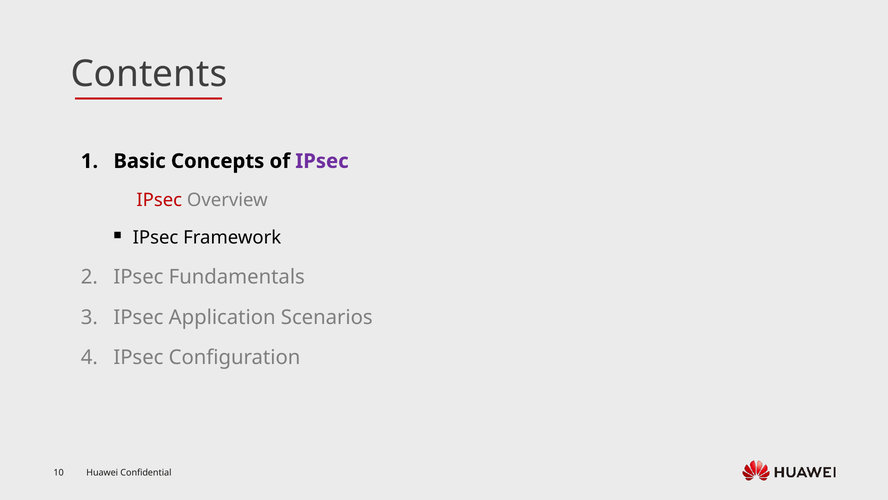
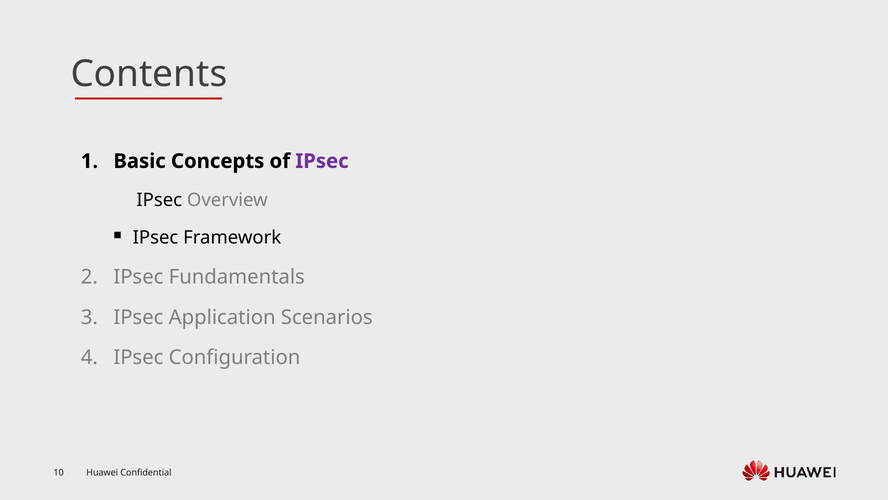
IPsec at (159, 200) colour: red -> black
